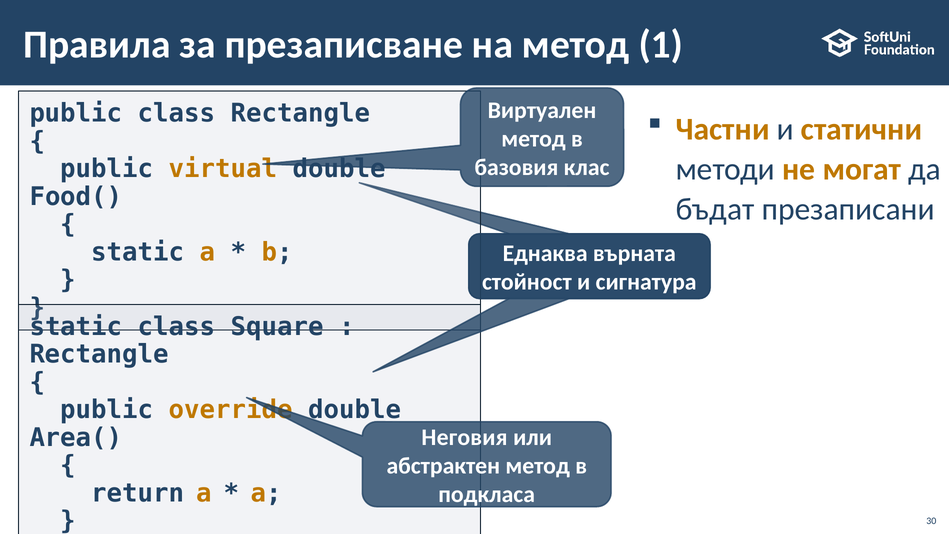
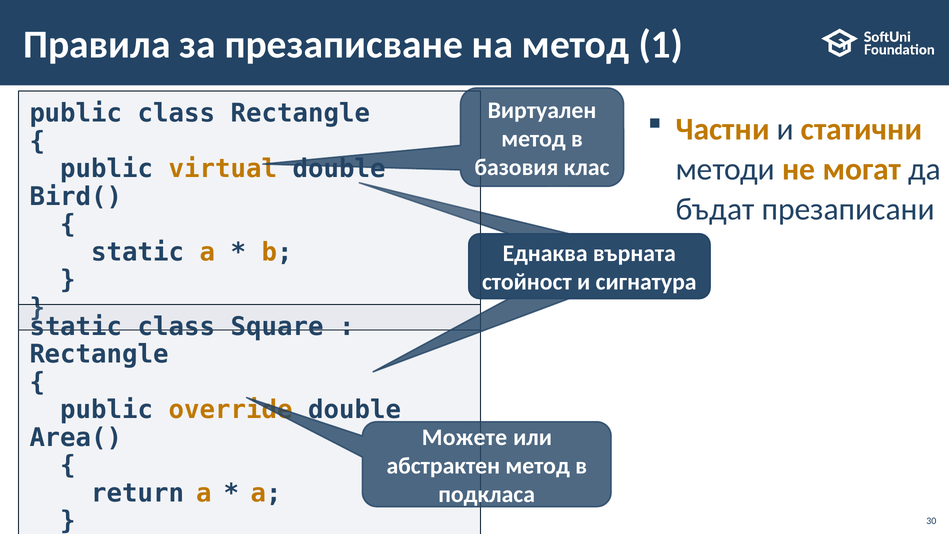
Food(: Food( -> Bird(
Неговия: Неговия -> Можете
